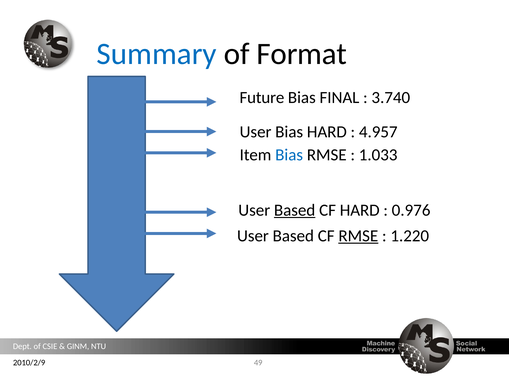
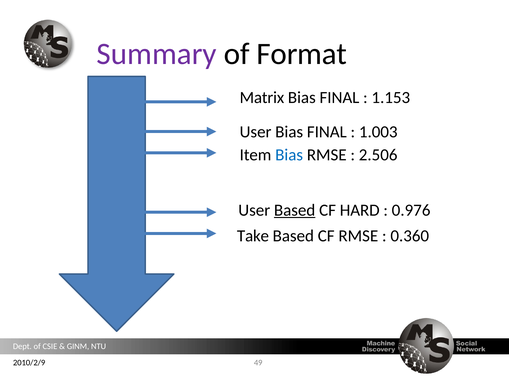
Summary colour: blue -> purple
Future: Future -> Matrix
3.740: 3.740 -> 1.153
User Bias HARD: HARD -> FINAL
4.957: 4.957 -> 1.003
1.033: 1.033 -> 2.506
User at (253, 236): User -> Take
RMSE at (358, 236) underline: present -> none
1.220: 1.220 -> 0.360
